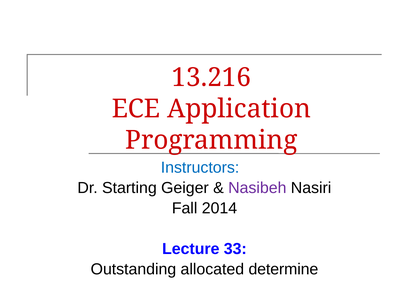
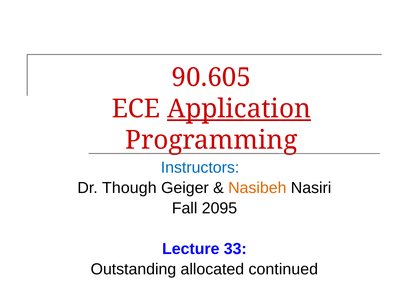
13.216: 13.216 -> 90.605
Application underline: none -> present
Starting: Starting -> Though
Nasibeh colour: purple -> orange
2014: 2014 -> 2095
determine: determine -> continued
